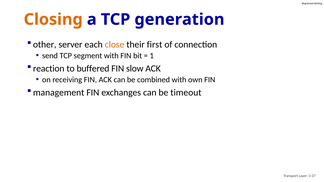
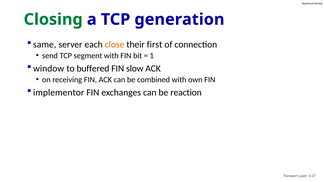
Closing colour: orange -> green
other: other -> same
reaction: reaction -> window
management: management -> implementor
timeout: timeout -> reaction
